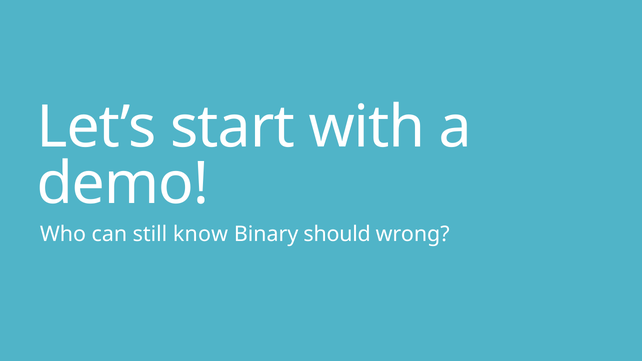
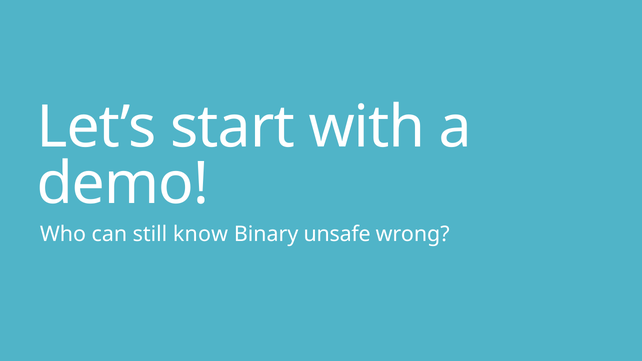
should: should -> unsafe
